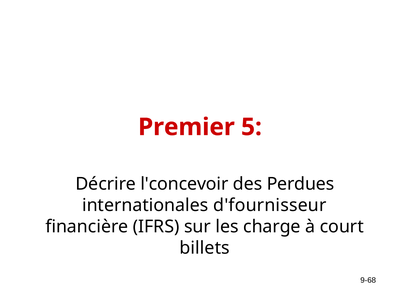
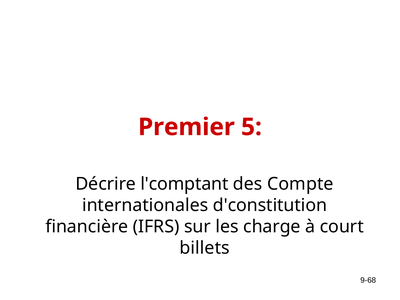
l'concevoir: l'concevoir -> l'comptant
Perdues: Perdues -> Compte
d'fournisseur: d'fournisseur -> d'constitution
